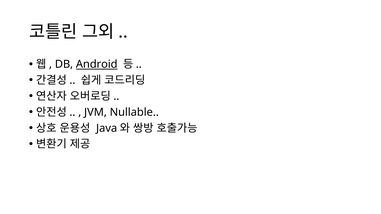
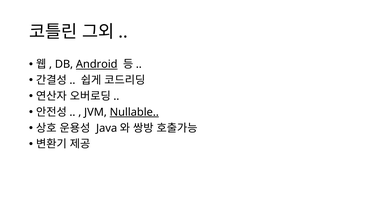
Nullable underline: none -> present
